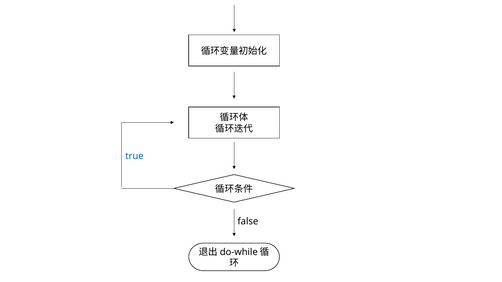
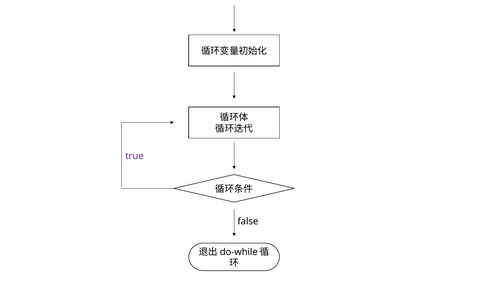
true colour: blue -> purple
